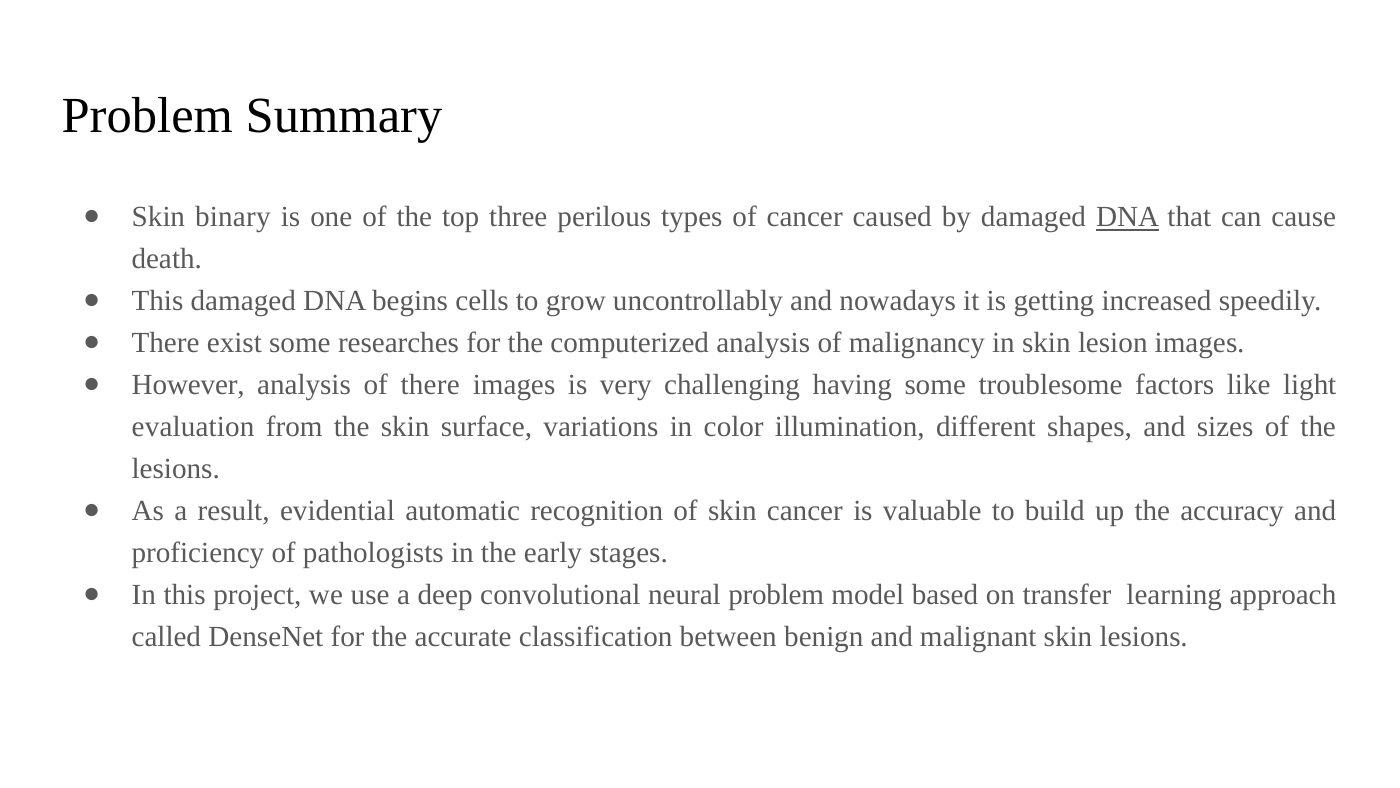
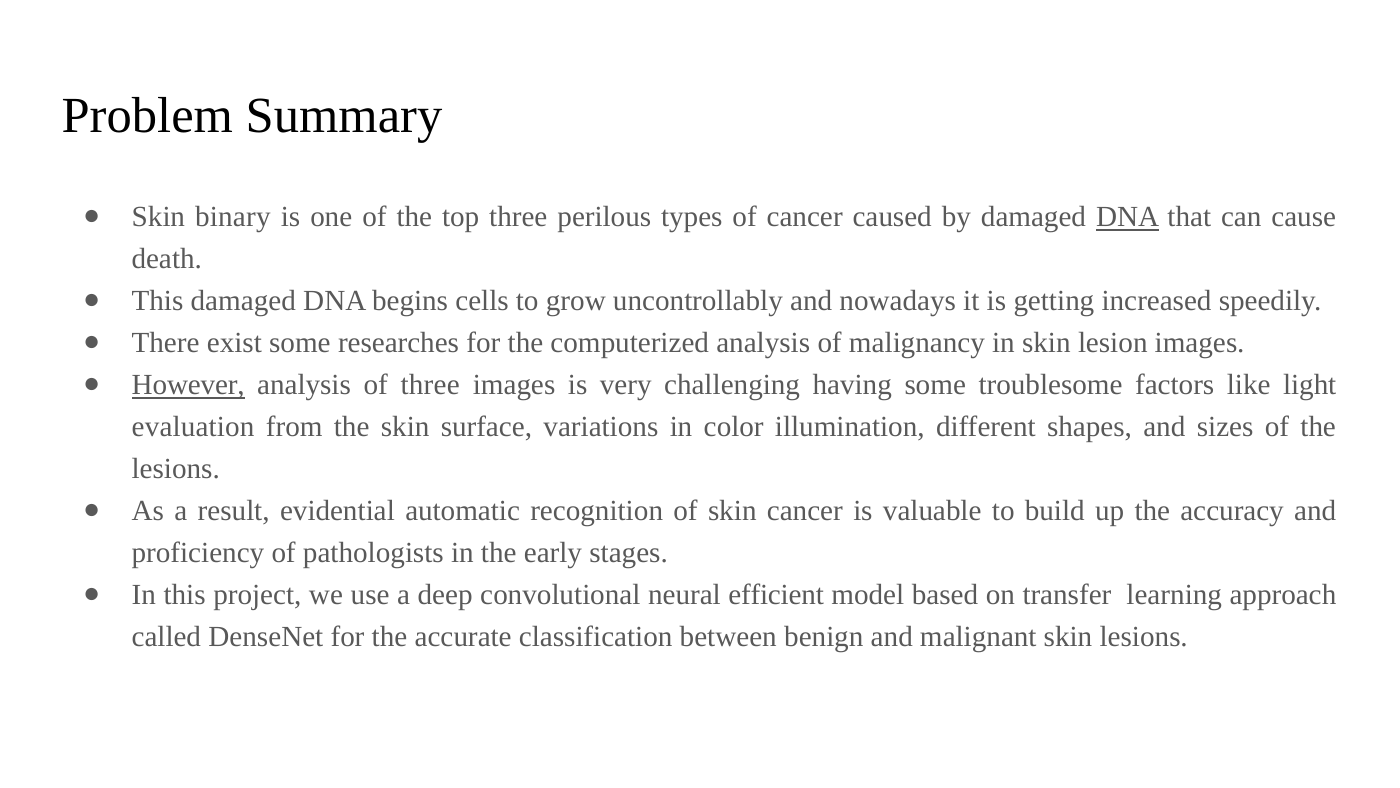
However underline: none -> present
of there: there -> three
neural problem: problem -> efficient
